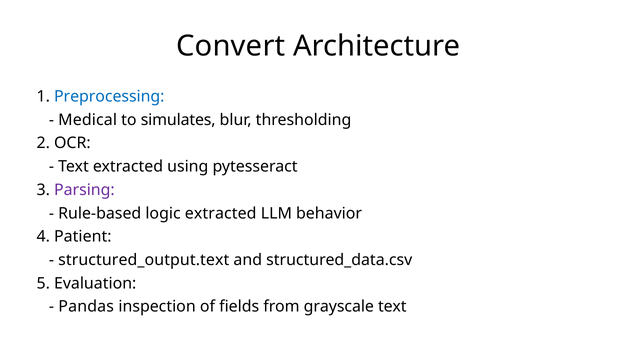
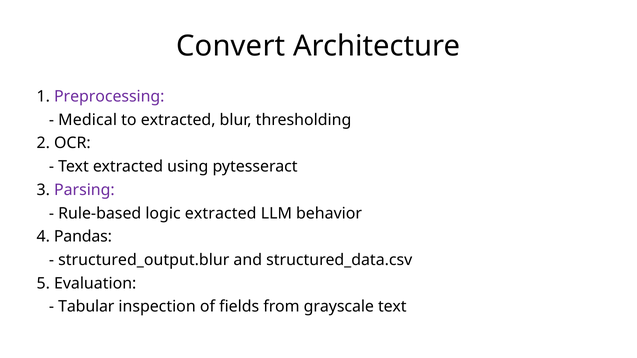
Preprocessing colour: blue -> purple
to simulates: simulates -> extracted
Patient: Patient -> Pandas
structured_output.text: structured_output.text -> structured_output.blur
Pandas: Pandas -> Tabular
